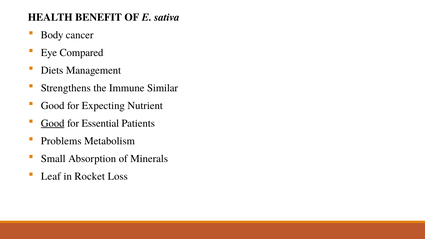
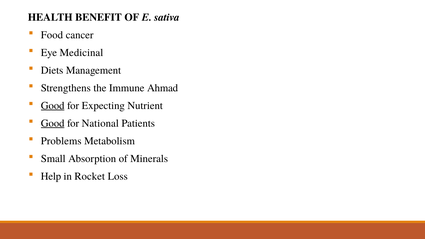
Body: Body -> Food
Compared: Compared -> Medicinal
Similar: Similar -> Ahmad
Good at (53, 106) underline: none -> present
Essential: Essential -> National
Leaf: Leaf -> Help
